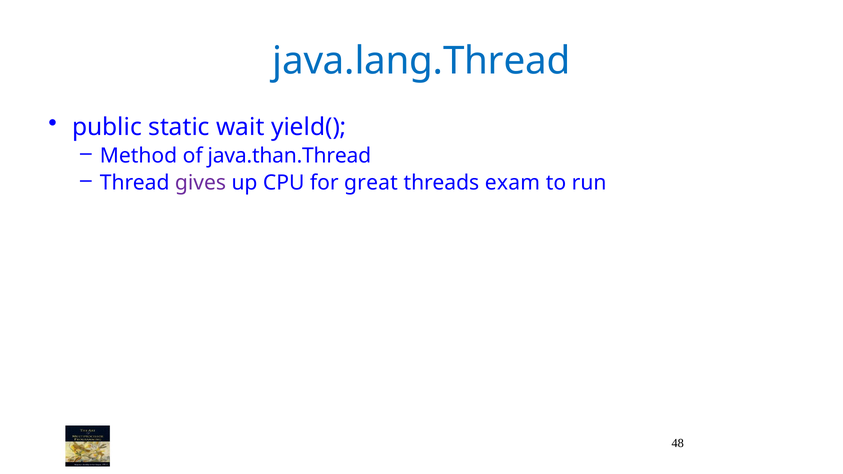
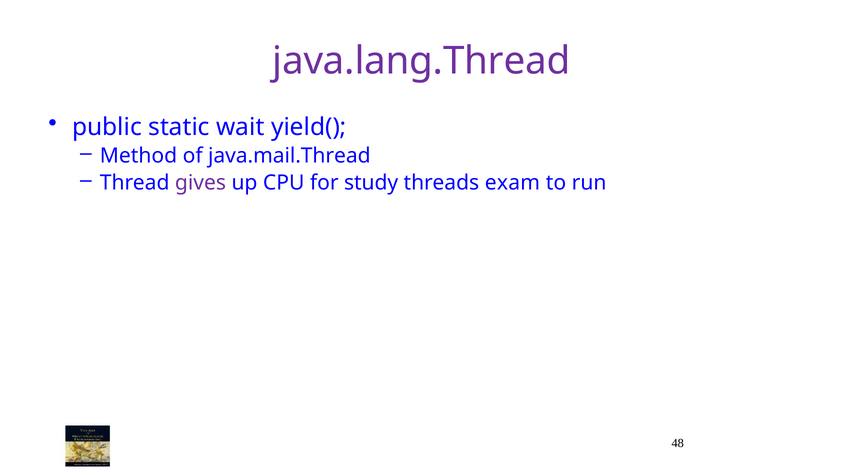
java.lang.Thread colour: blue -> purple
java.than.Thread: java.than.Thread -> java.mail.Thread
great: great -> study
